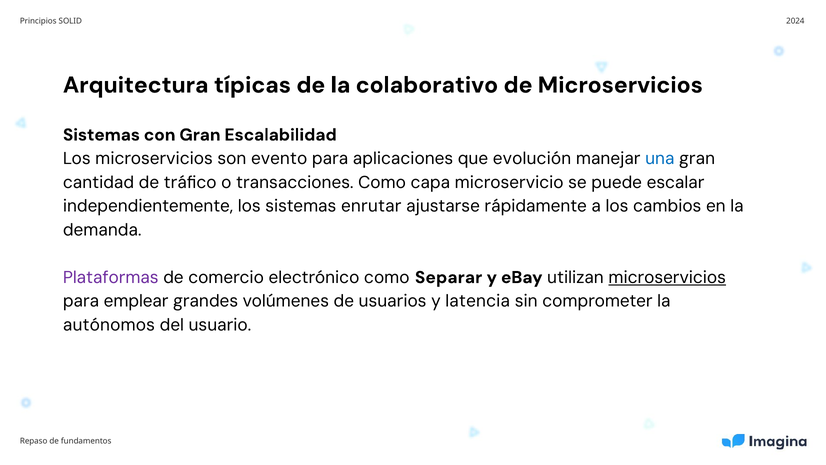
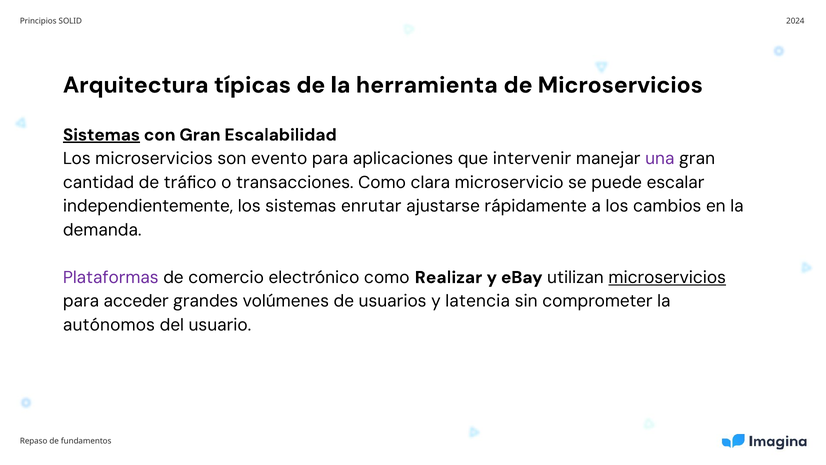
colaborativo: colaborativo -> herramienta
Sistemas at (101, 135) underline: none -> present
evolución: evolución -> intervenir
una colour: blue -> purple
capa: capa -> clara
Separar: Separar -> Realizar
emplear: emplear -> acceder
